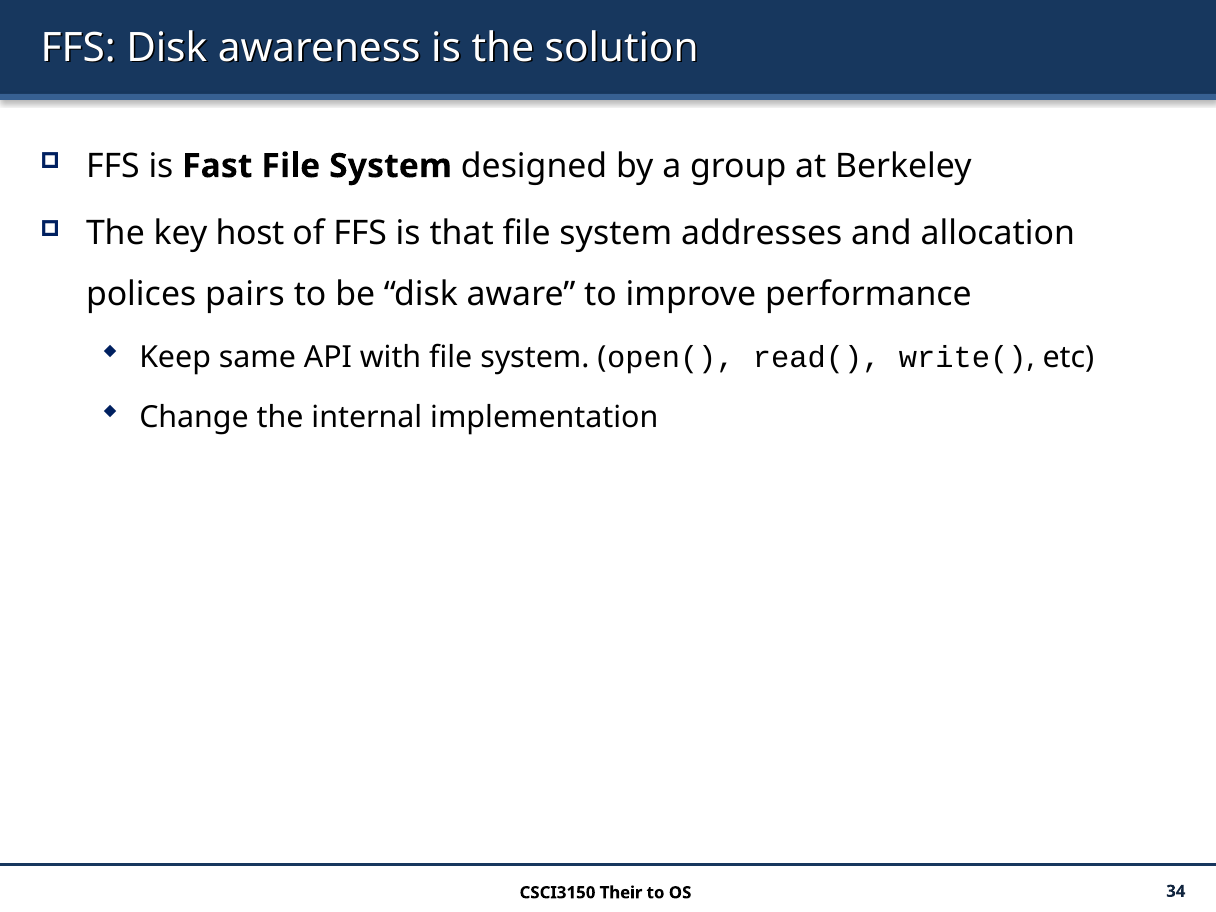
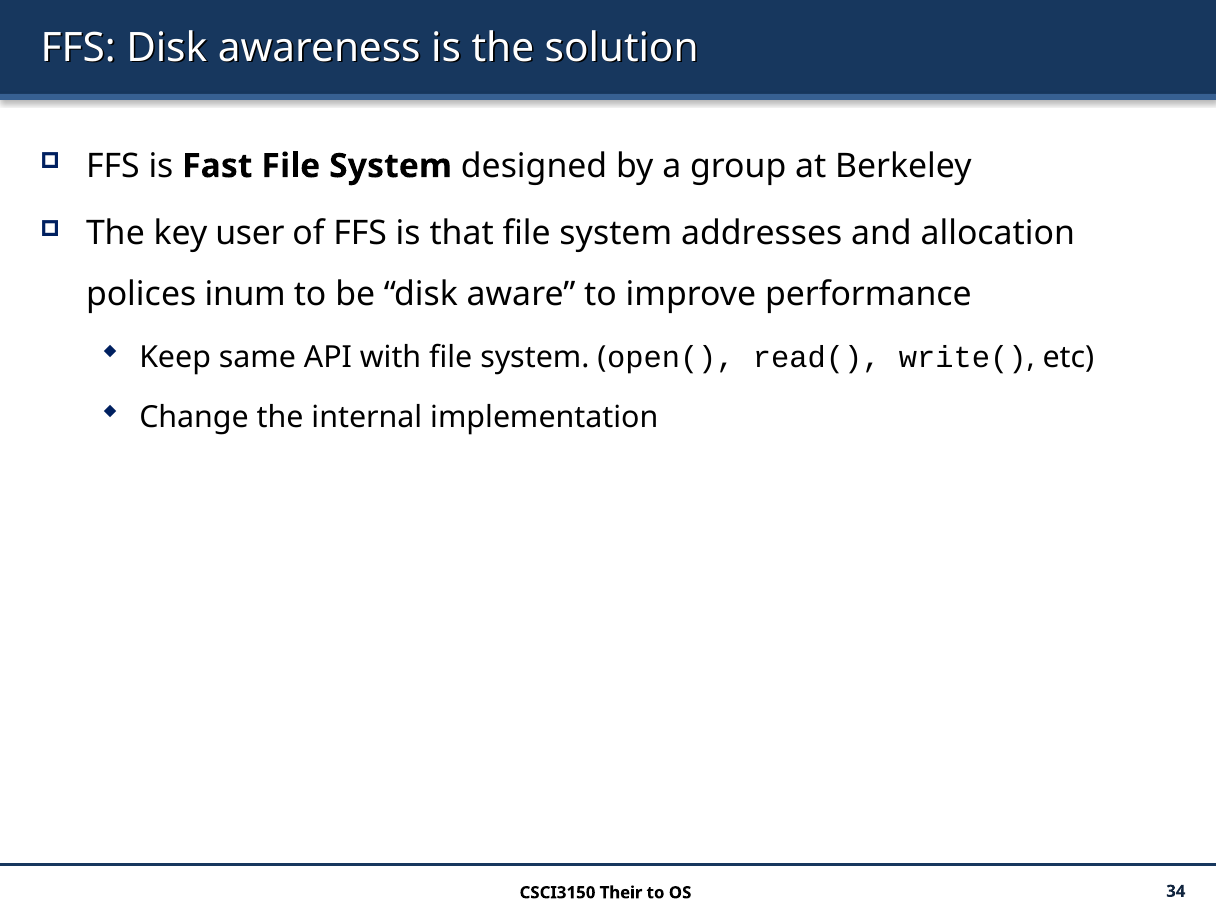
host: host -> user
pairs: pairs -> inum
